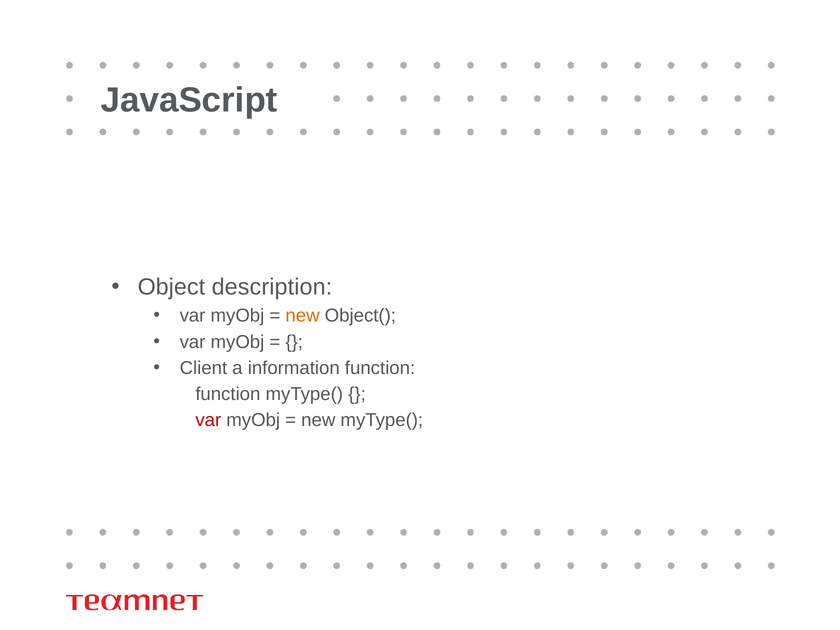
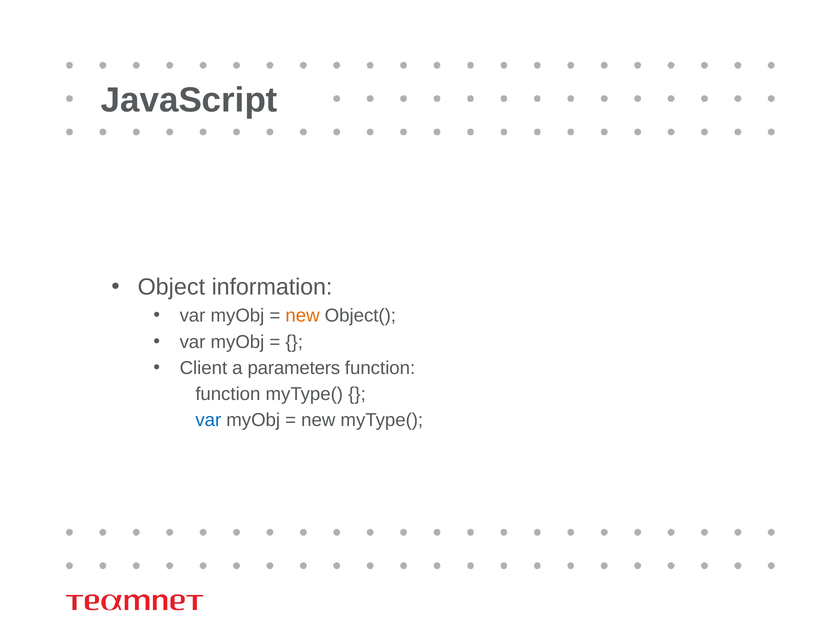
description: description -> information
information: information -> parameters
var at (208, 420) colour: red -> blue
